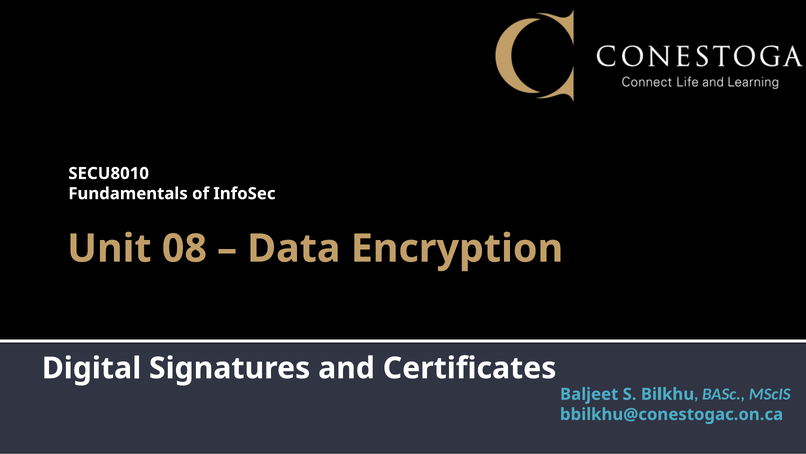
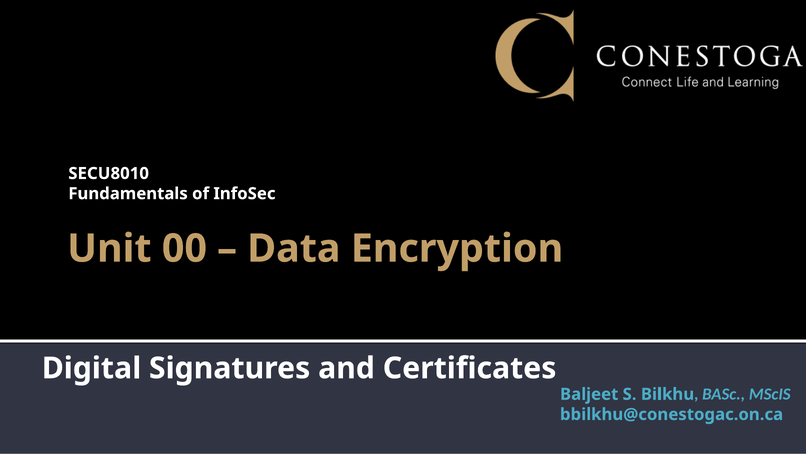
08: 08 -> 00
